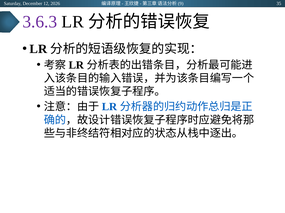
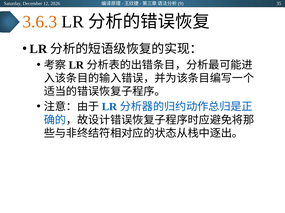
3.6.3 colour: purple -> orange
